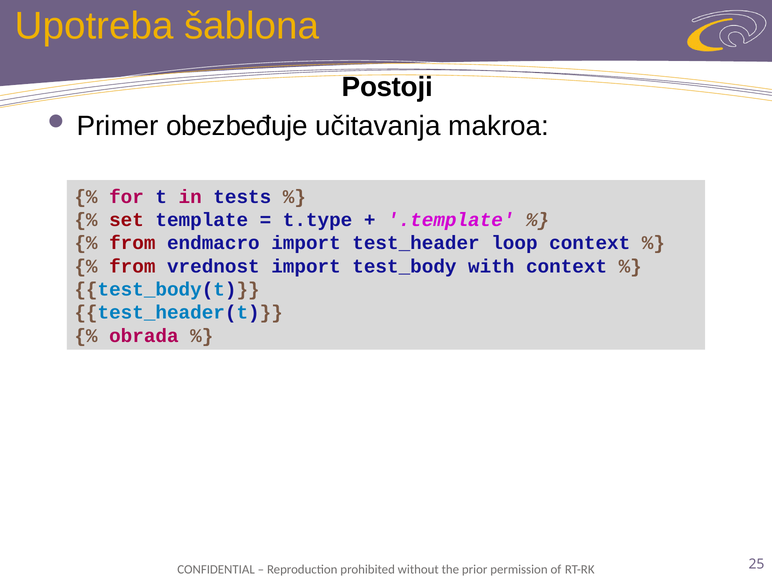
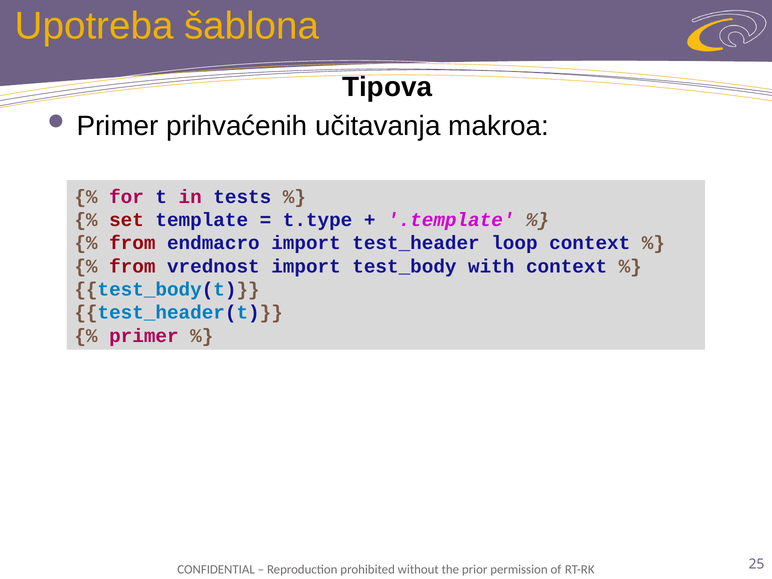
Postoji: Postoji -> Tipova
obezbeđuje: obezbeđuje -> prihvaćenih
obrada at (144, 336): obrada -> primer
